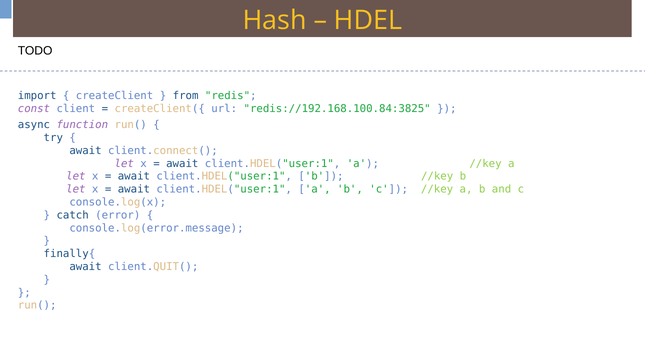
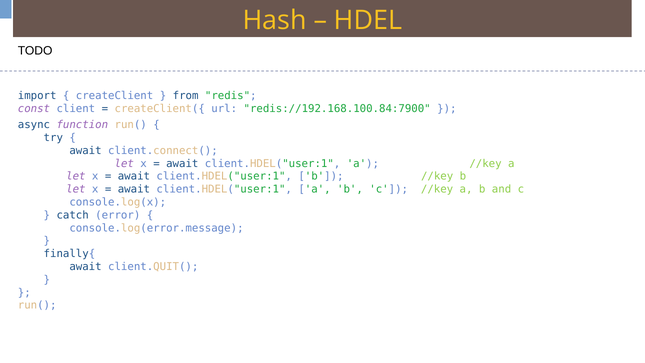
redis://192.168.100.84:3825: redis://192.168.100.84:3825 -> redis://192.168.100.84:7900
